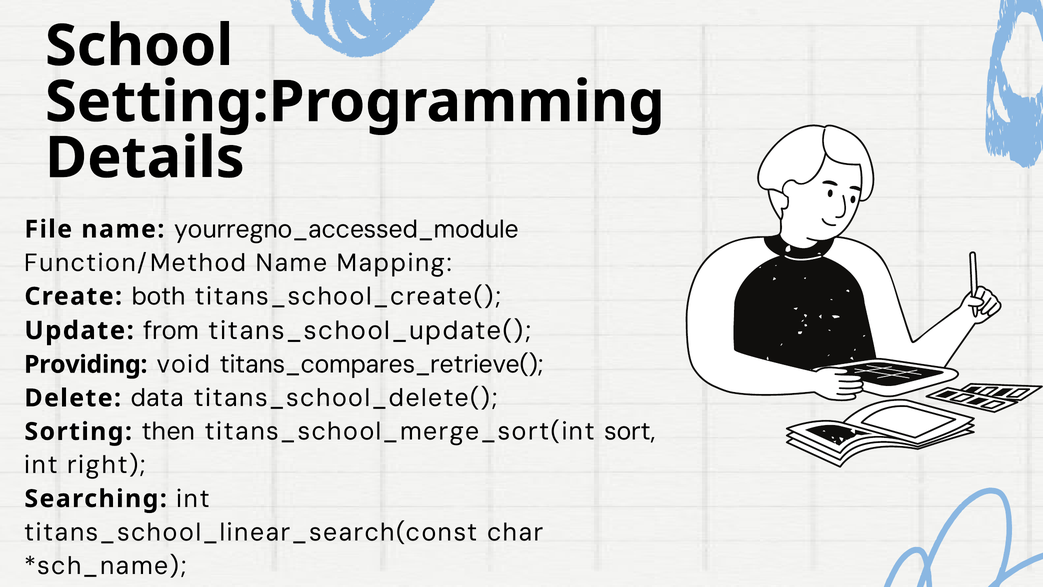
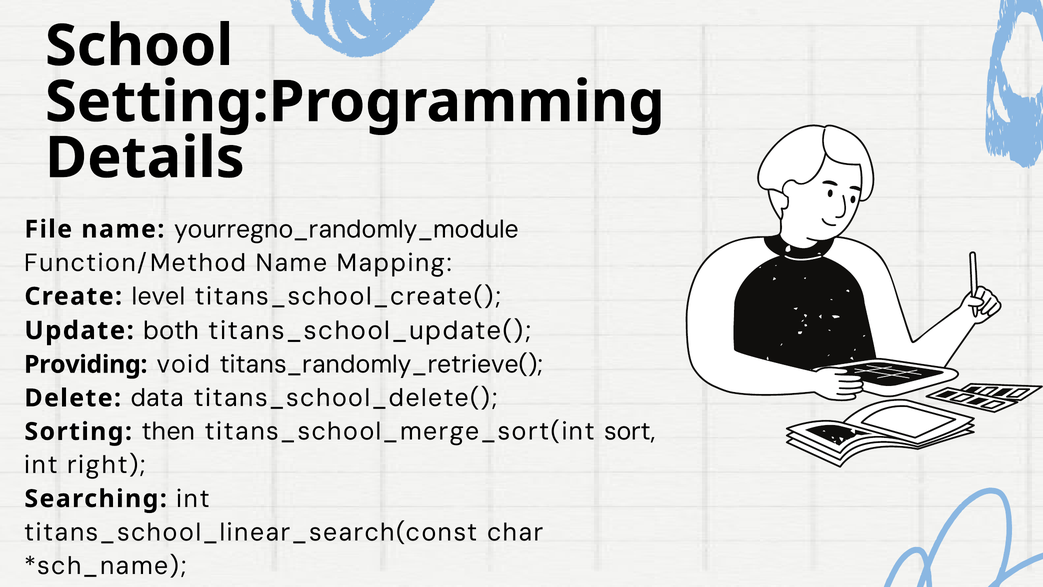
yourregno_accessed_module: yourregno_accessed_module -> yourregno_randomly_module
both: both -> level
from: from -> both
titans_compares_retrieve(: titans_compares_retrieve( -> titans_randomly_retrieve(
